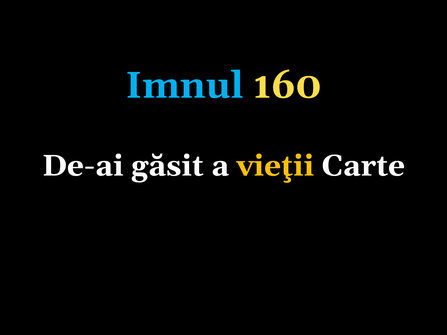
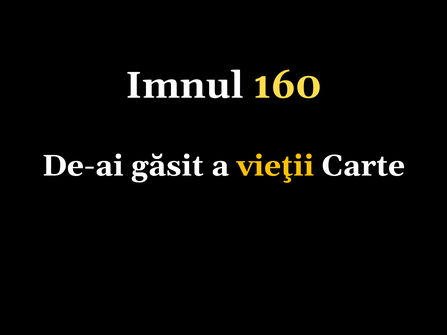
Imnul colour: light blue -> white
